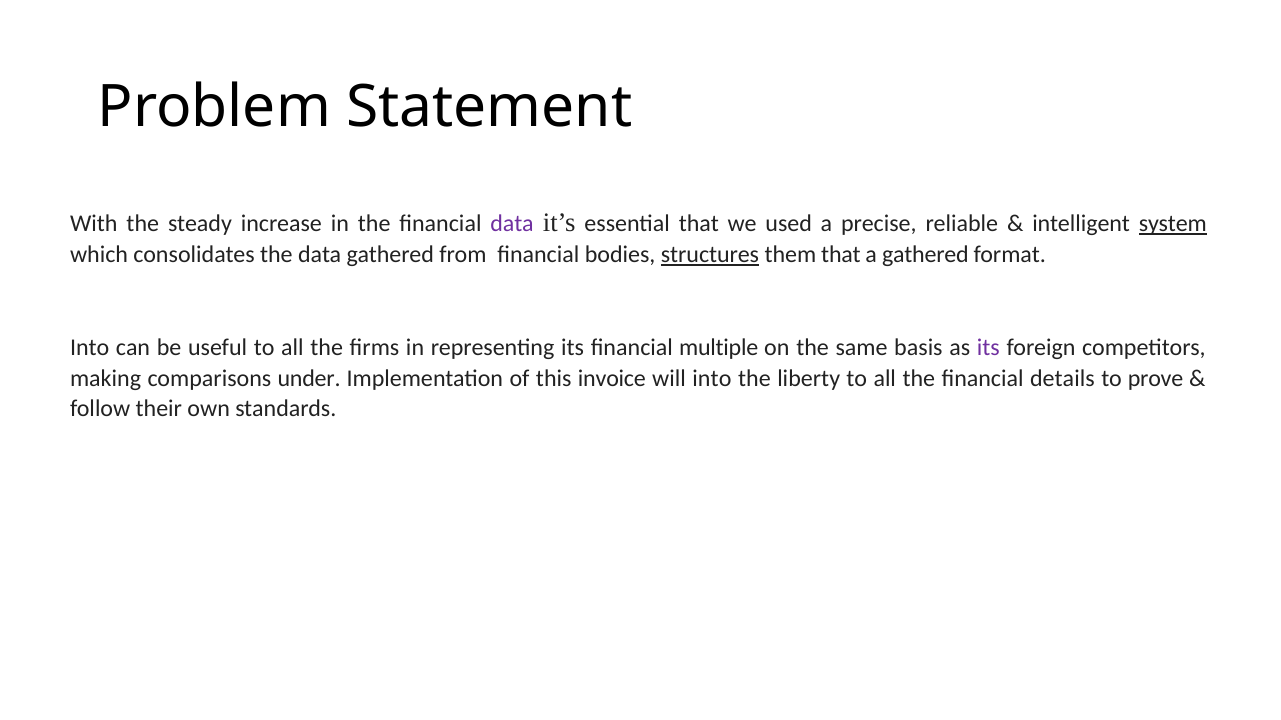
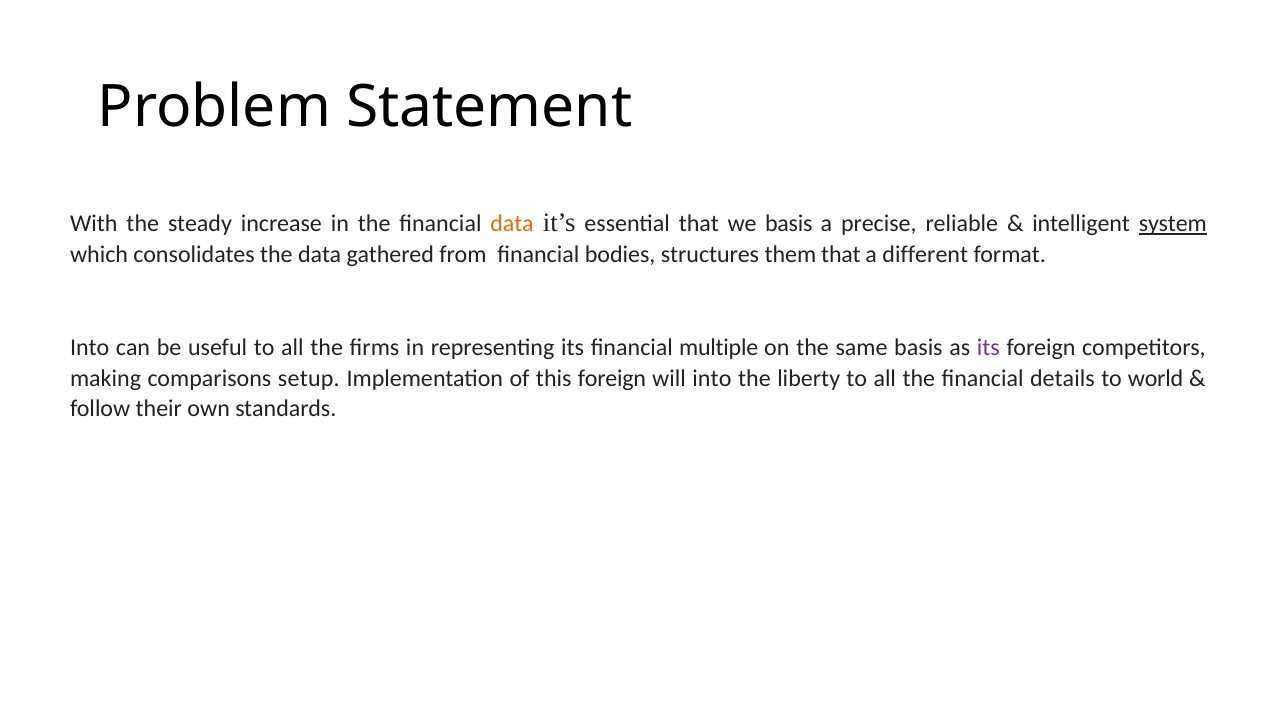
data at (512, 224) colour: purple -> orange
we used: used -> basis
structures underline: present -> none
a gathered: gathered -> different
under: under -> setup
this invoice: invoice -> foreign
prove: prove -> world
